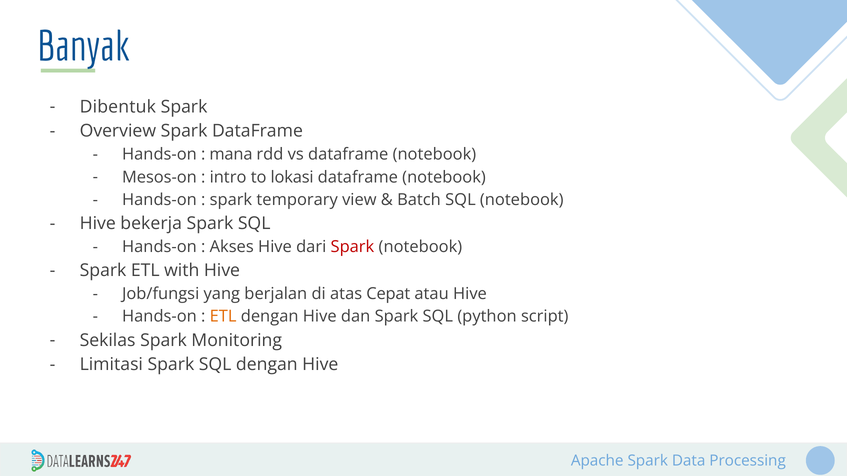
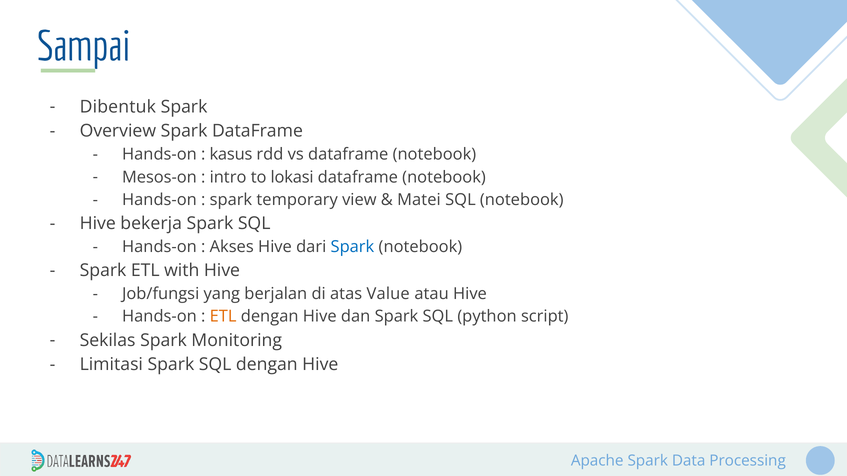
Banyak: Banyak -> Sampai
mana: mana -> kasus
Batch: Batch -> Matei
Spark at (352, 247) colour: red -> blue
Cepat: Cepat -> Value
